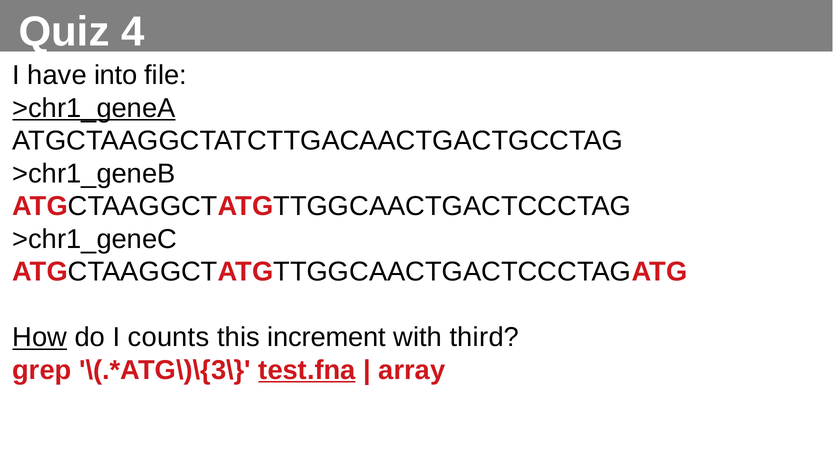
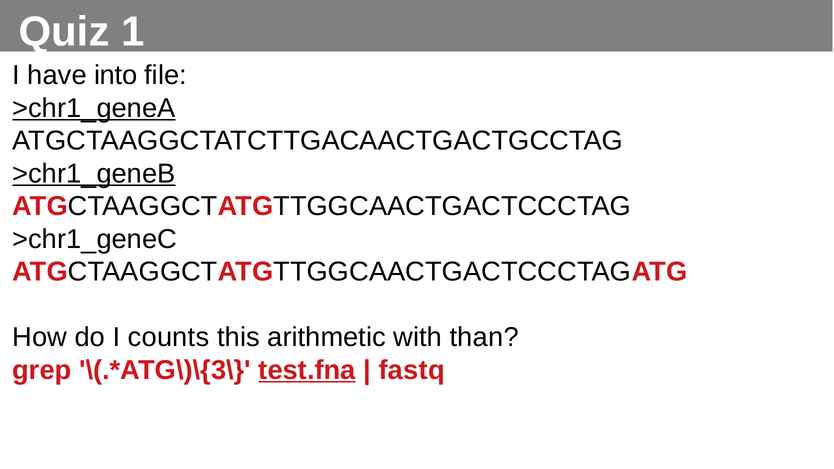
4: 4 -> 1
>chr1_geneB underline: none -> present
How underline: present -> none
increment: increment -> arithmetic
third: third -> than
array: array -> fastq
